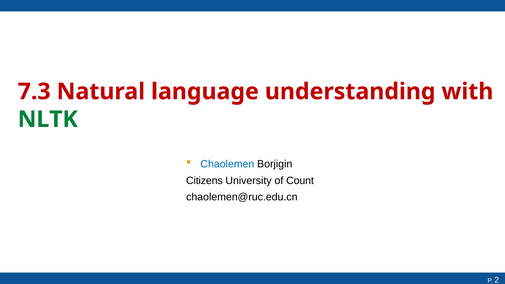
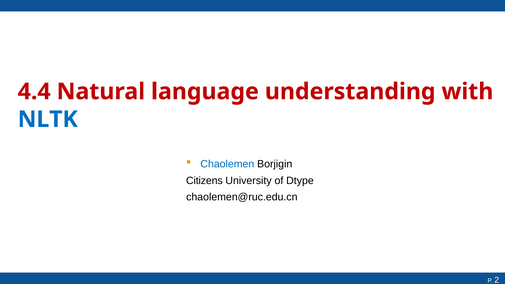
7.3: 7.3 -> 4.4
NLTK colour: green -> blue
Count: Count -> Dtype
